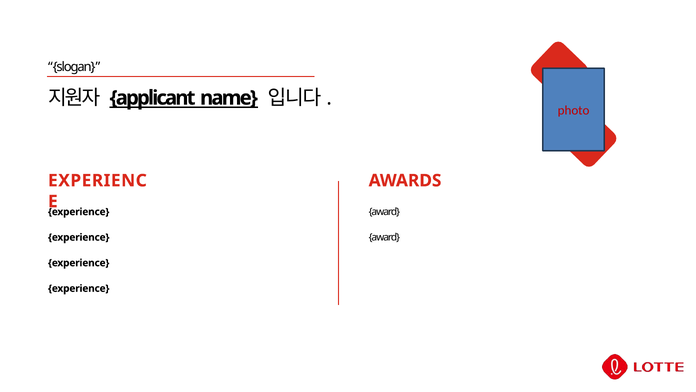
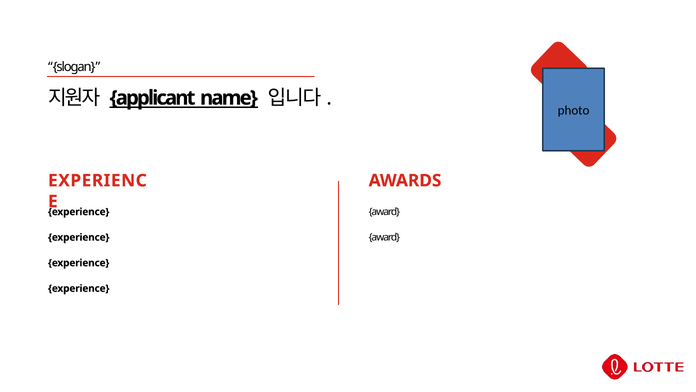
photo colour: red -> black
